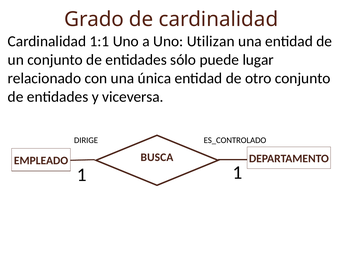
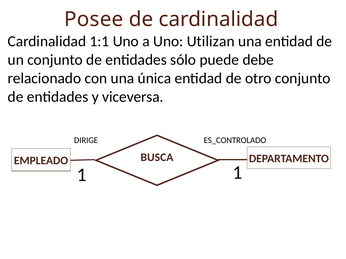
Grado: Grado -> Posee
lugar: lugar -> debe
